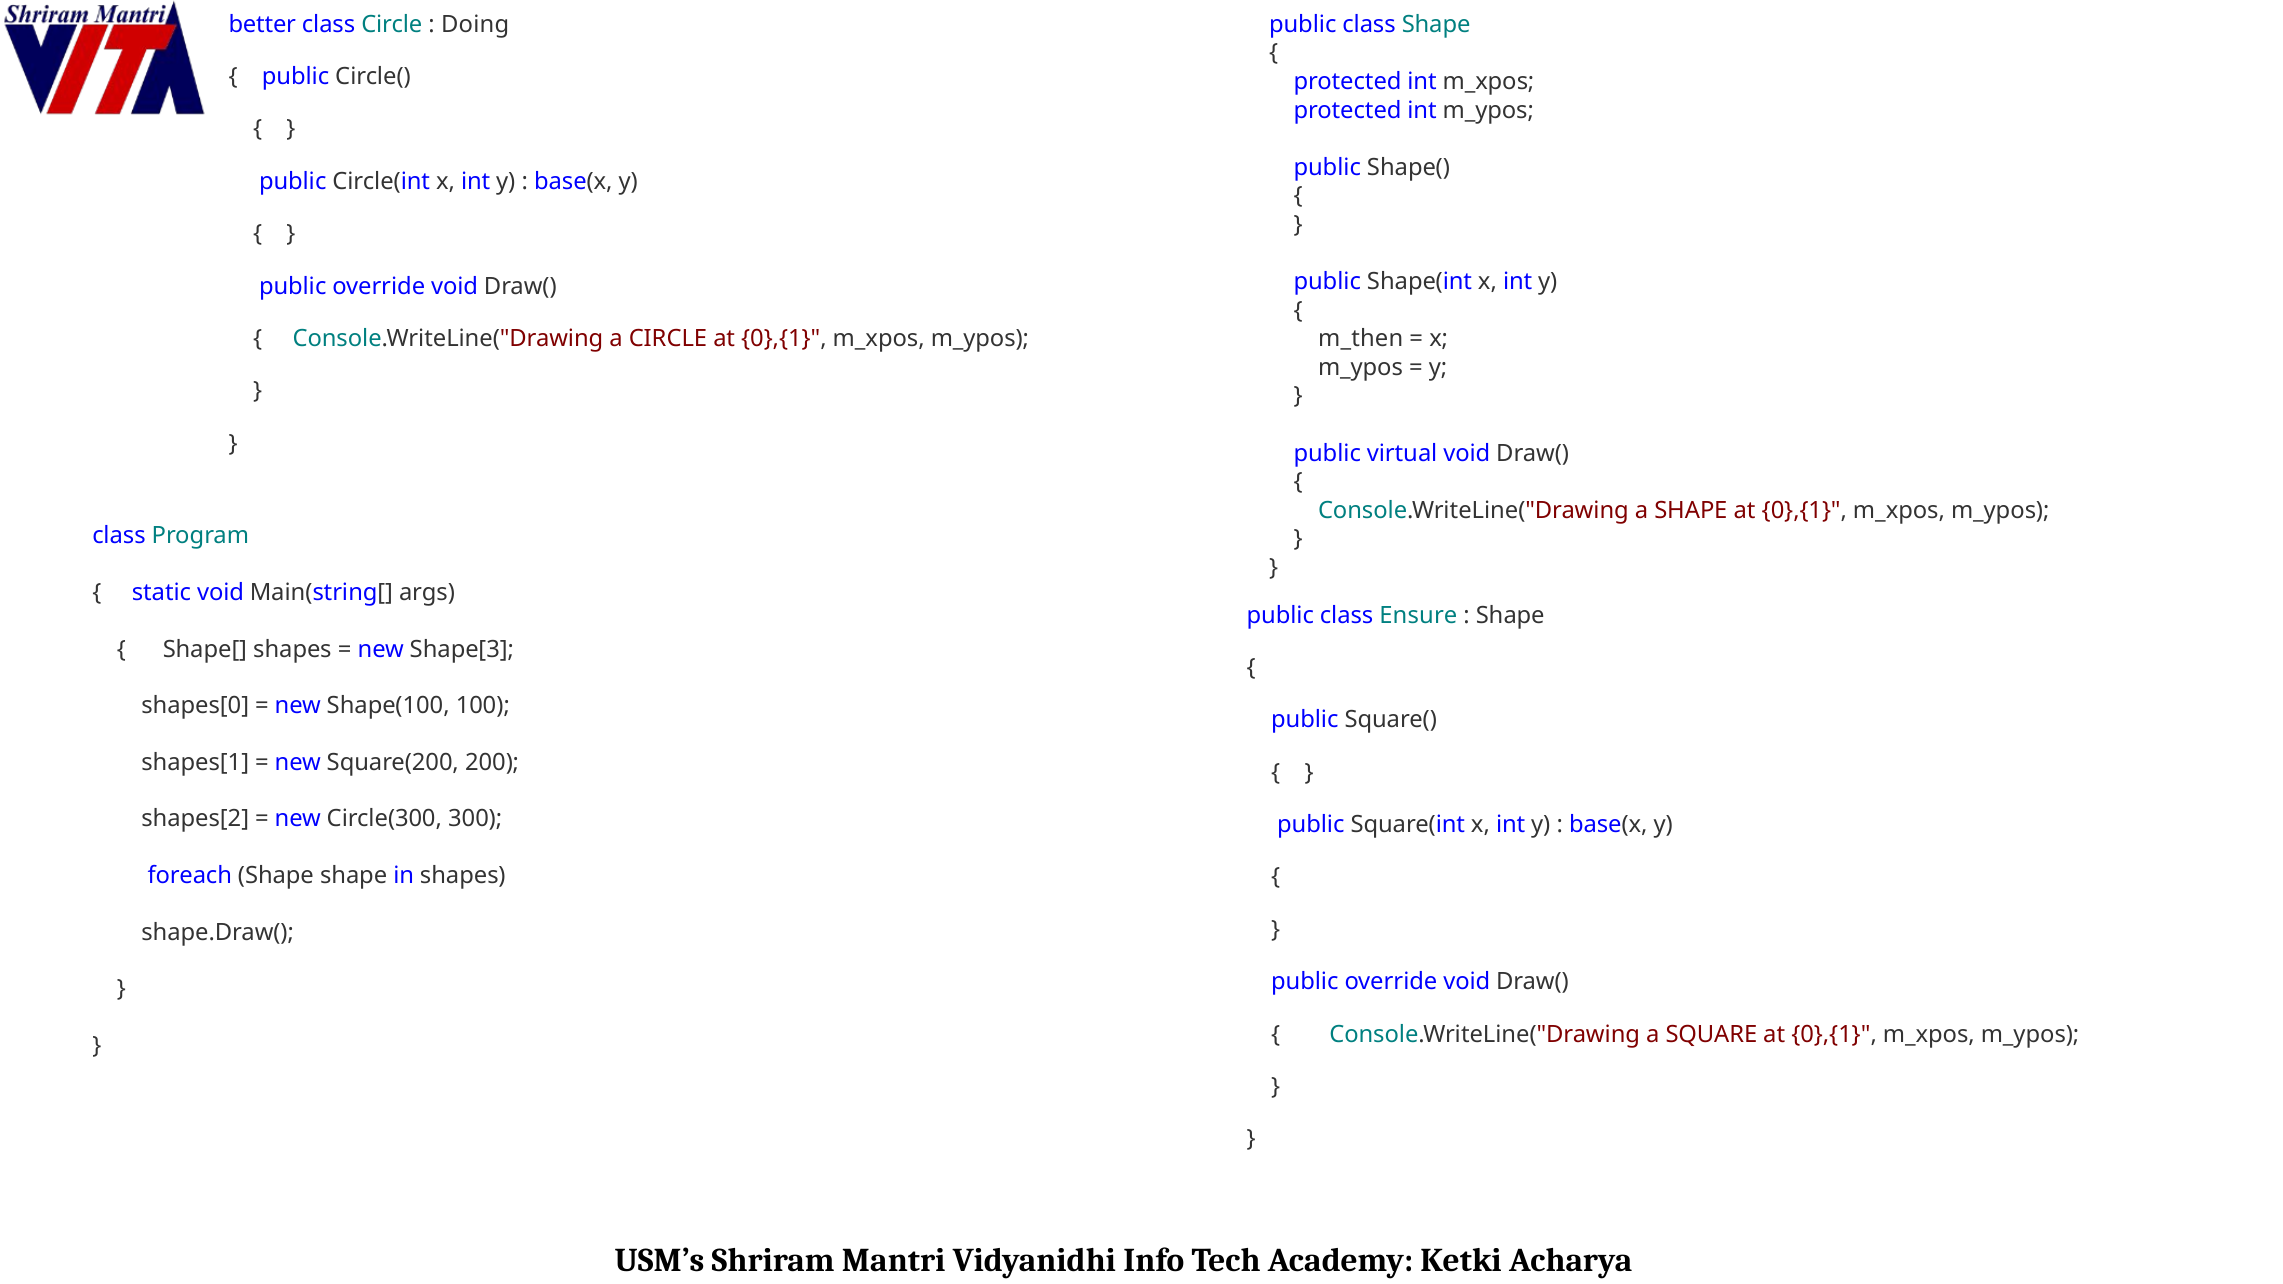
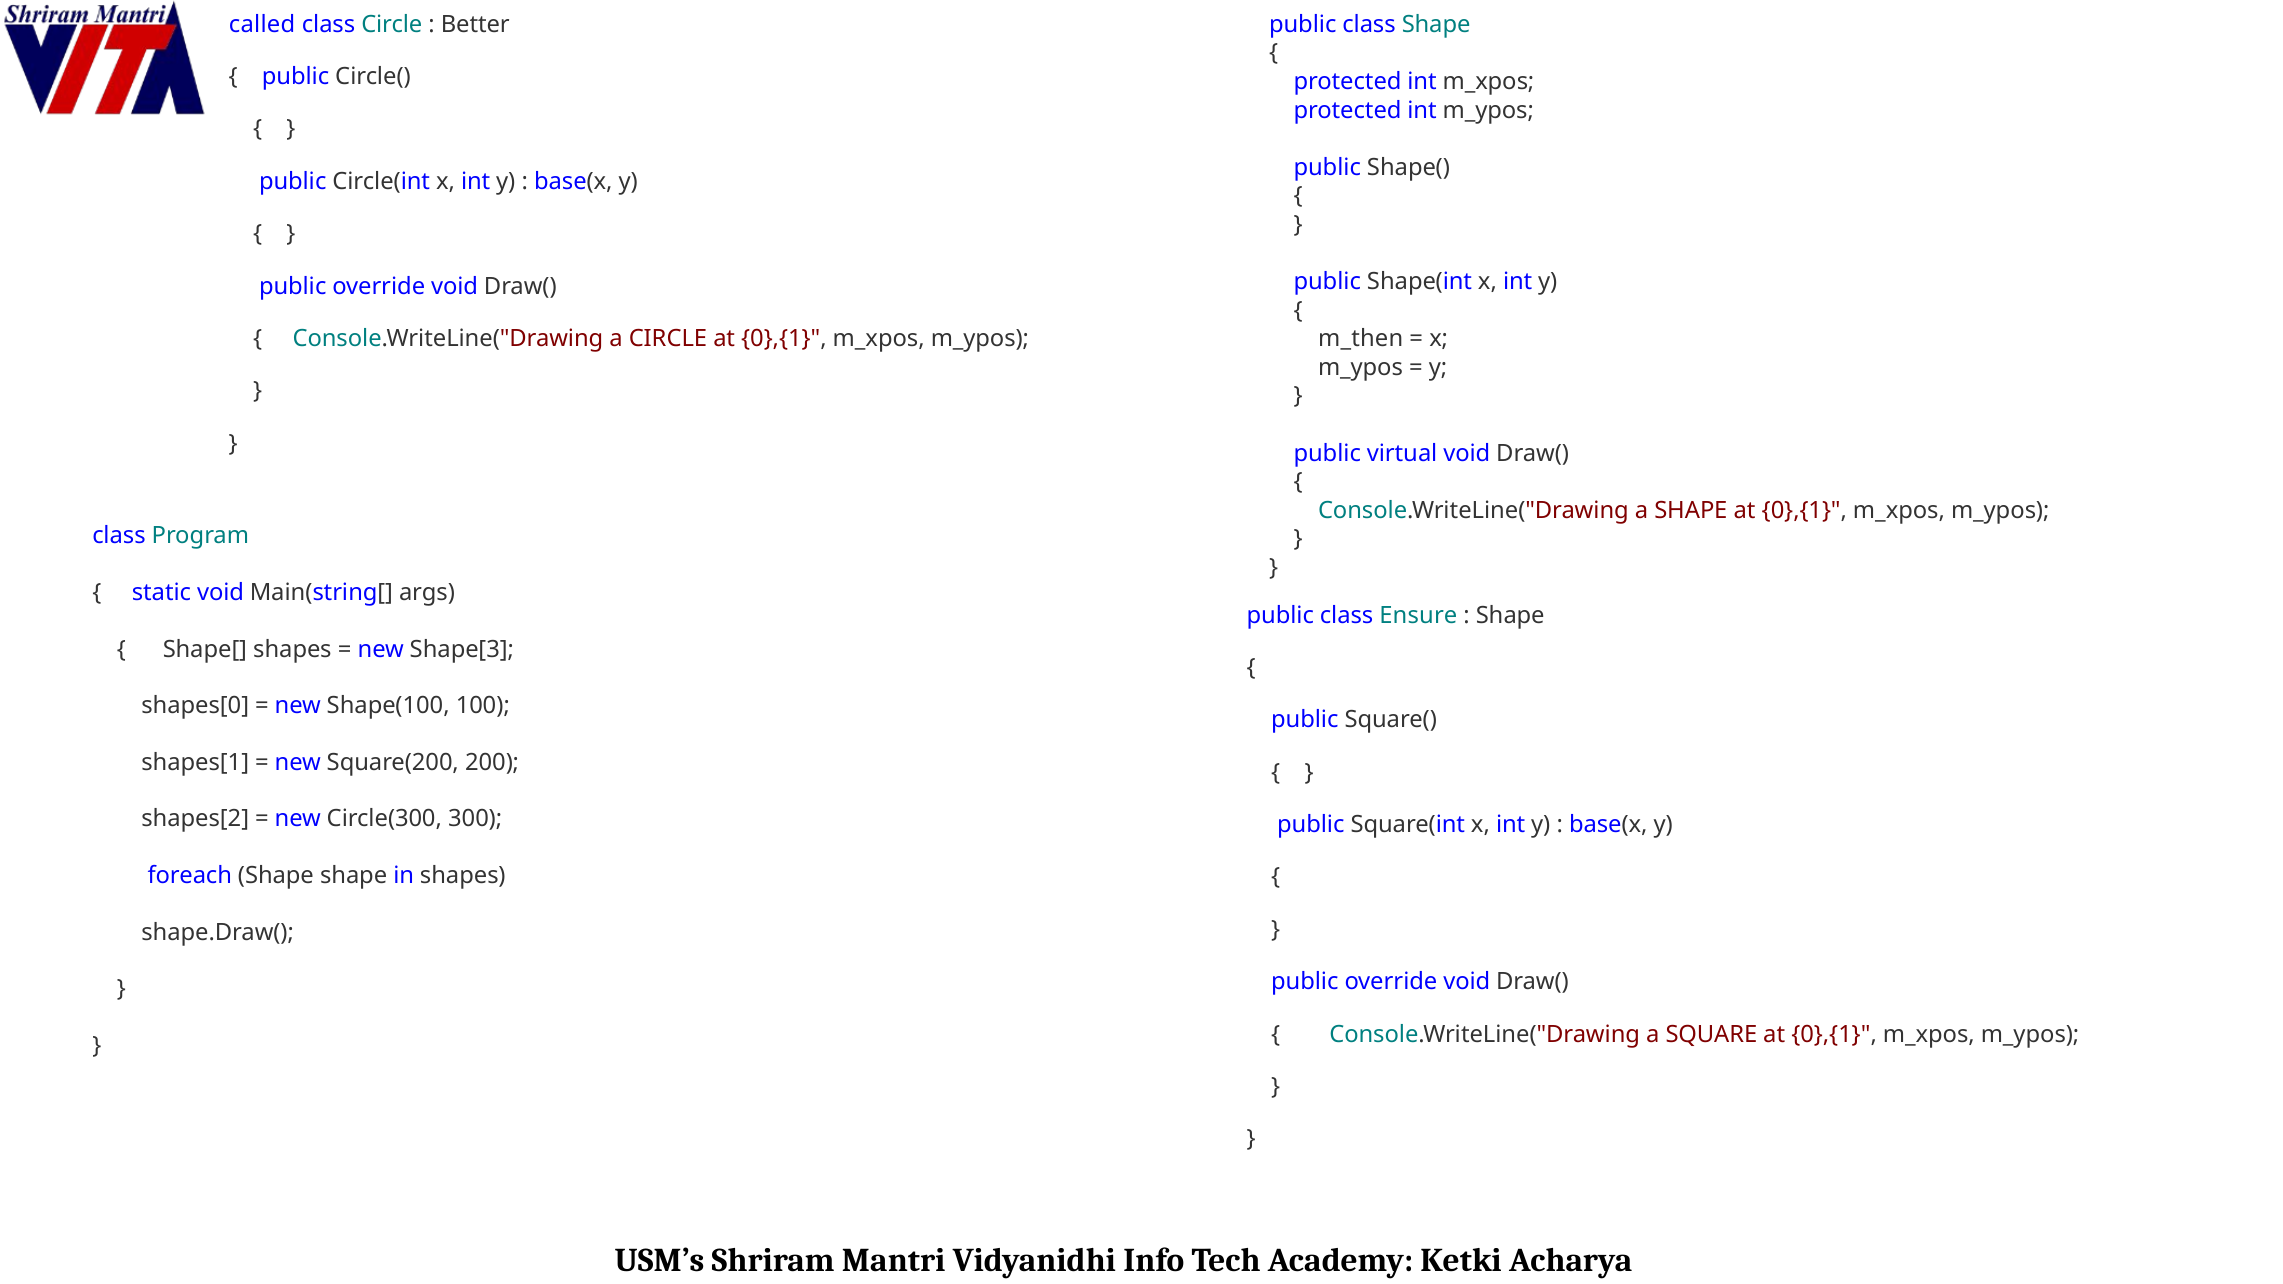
better: better -> called
Doing: Doing -> Better
